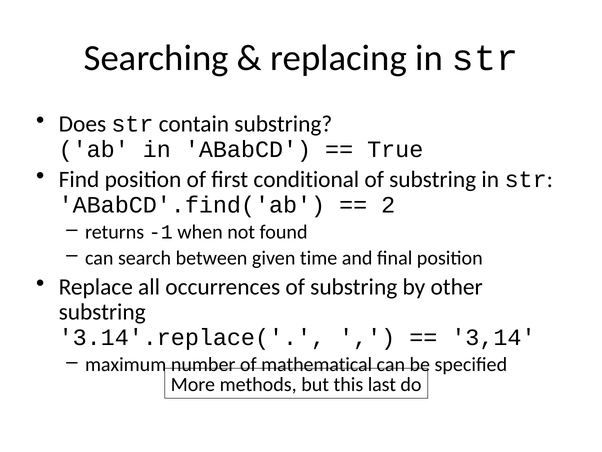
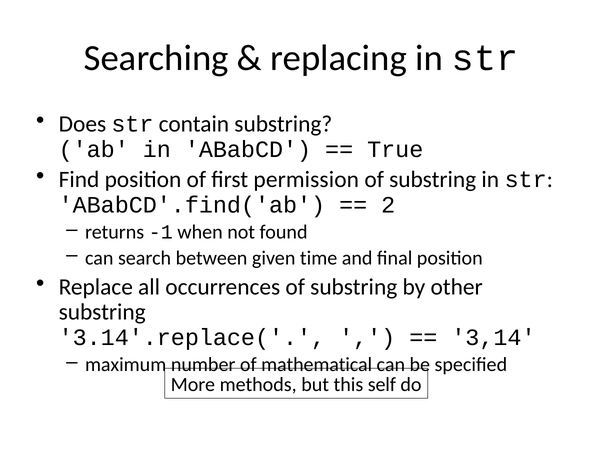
conditional: conditional -> permission
last: last -> self
